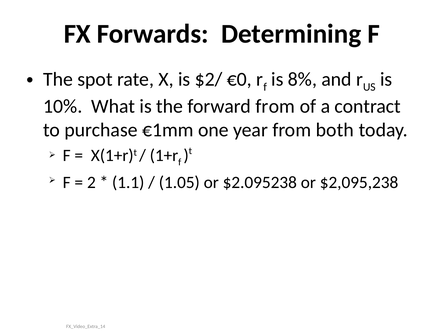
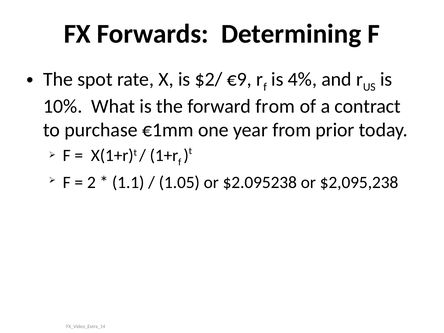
€0: €0 -> €9
8%: 8% -> 4%
both: both -> prior
